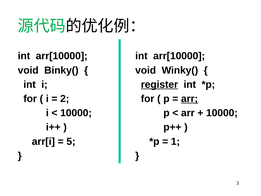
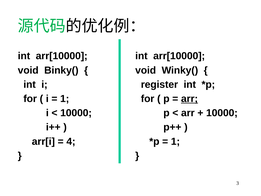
register underline: present -> none
2 at (65, 99): 2 -> 1
5: 5 -> 4
